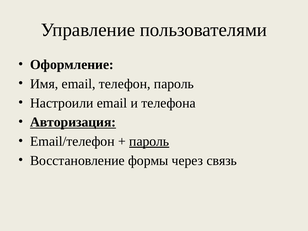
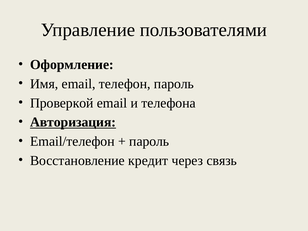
Настроили: Настроили -> Проверкой
пароль at (149, 141) underline: present -> none
формы: формы -> кредит
